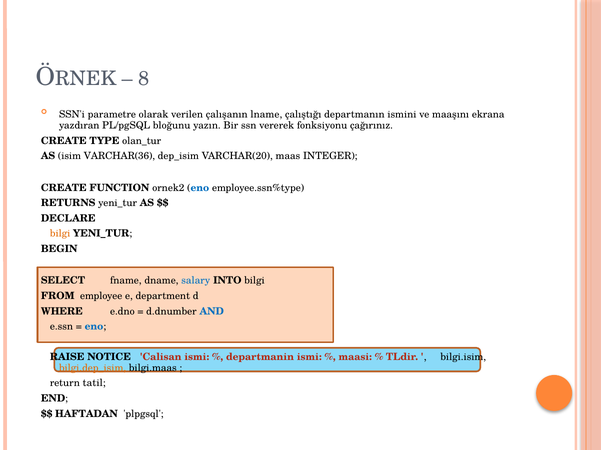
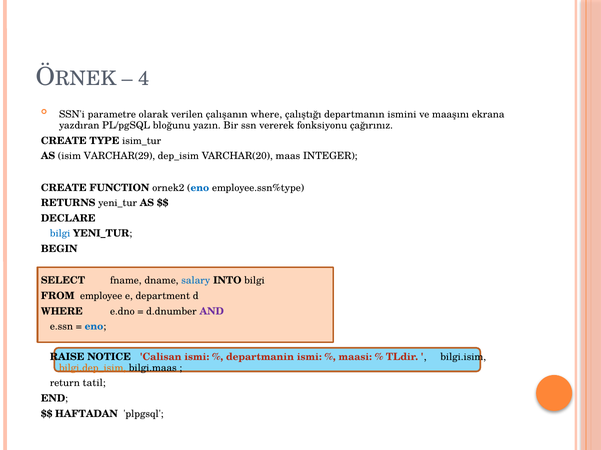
8: 8 -> 4
çalışanın lname: lname -> where
olan_tur: olan_tur -> isim_tur
VARCHAR(36: VARCHAR(36 -> VARCHAR(29
bilgi at (60, 234) colour: orange -> blue
AND colour: blue -> purple
